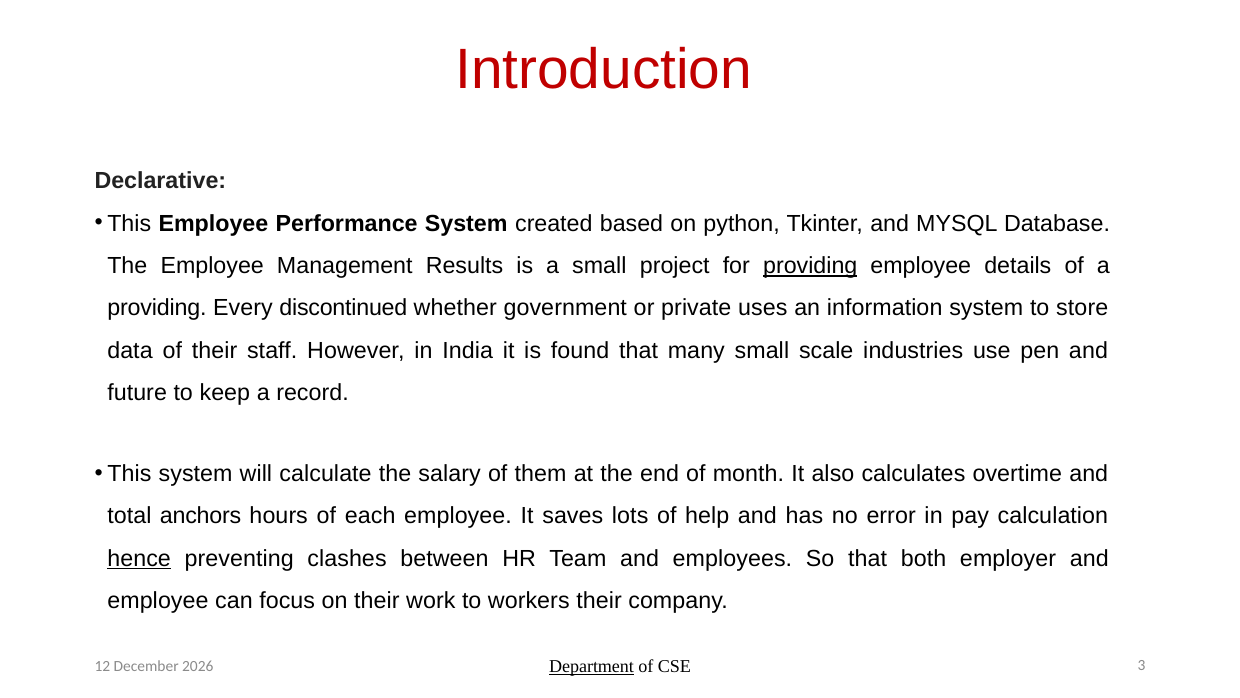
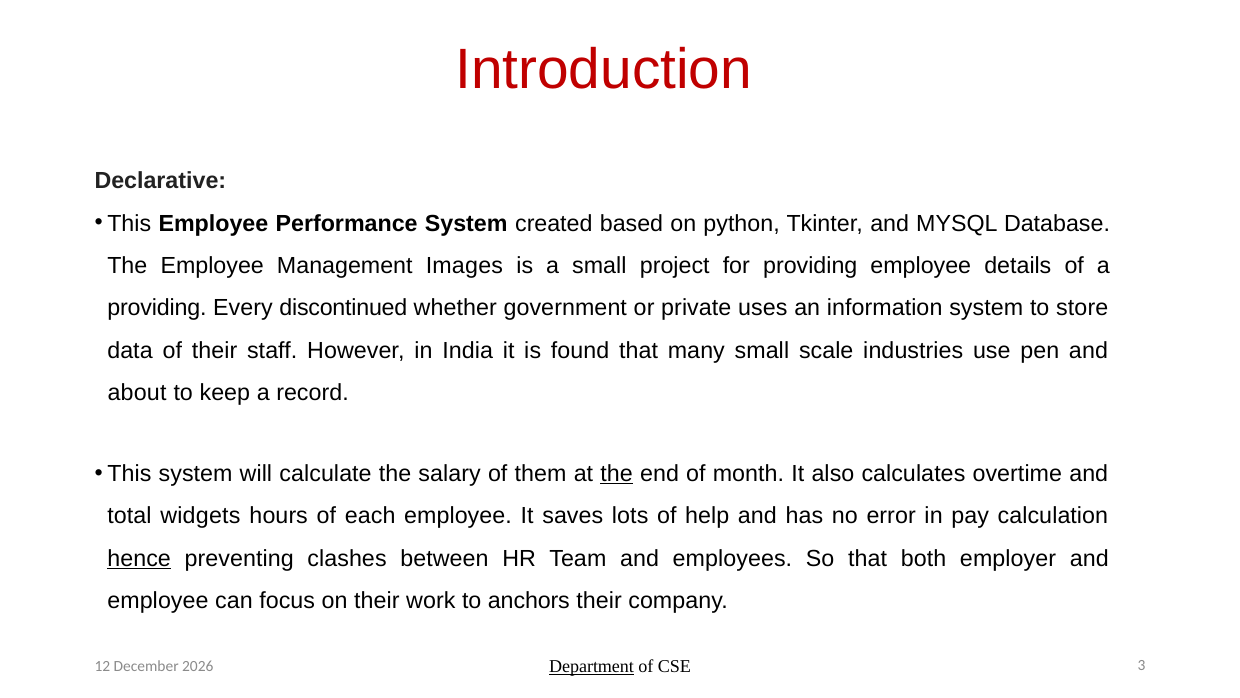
Results: Results -> Images
providing at (810, 266) underline: present -> none
future: future -> about
the at (617, 473) underline: none -> present
anchors: anchors -> widgets
workers: workers -> anchors
